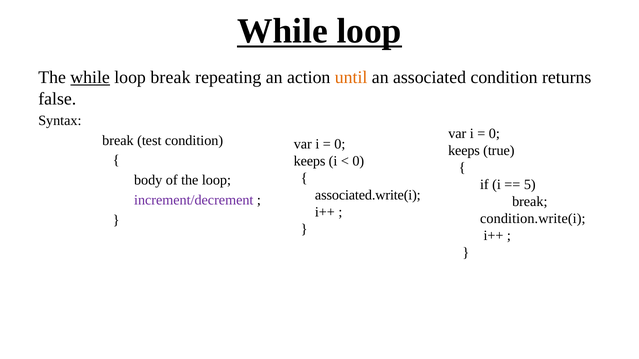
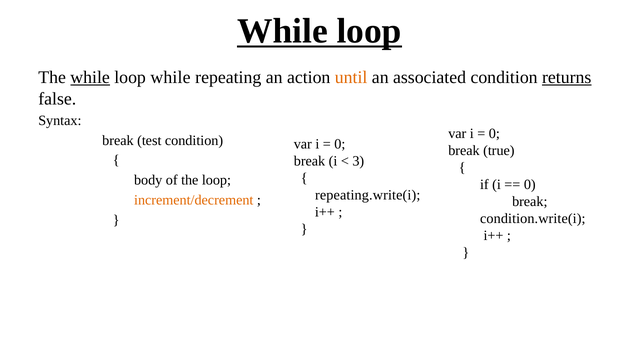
loop break: break -> while
returns underline: none -> present
keeps at (464, 151): keeps -> break
keeps at (310, 161): keeps -> break
0 at (358, 161): 0 -> 3
5 at (530, 185): 5 -> 0
associated.write(i: associated.write(i -> repeating.write(i
increment/decrement colour: purple -> orange
